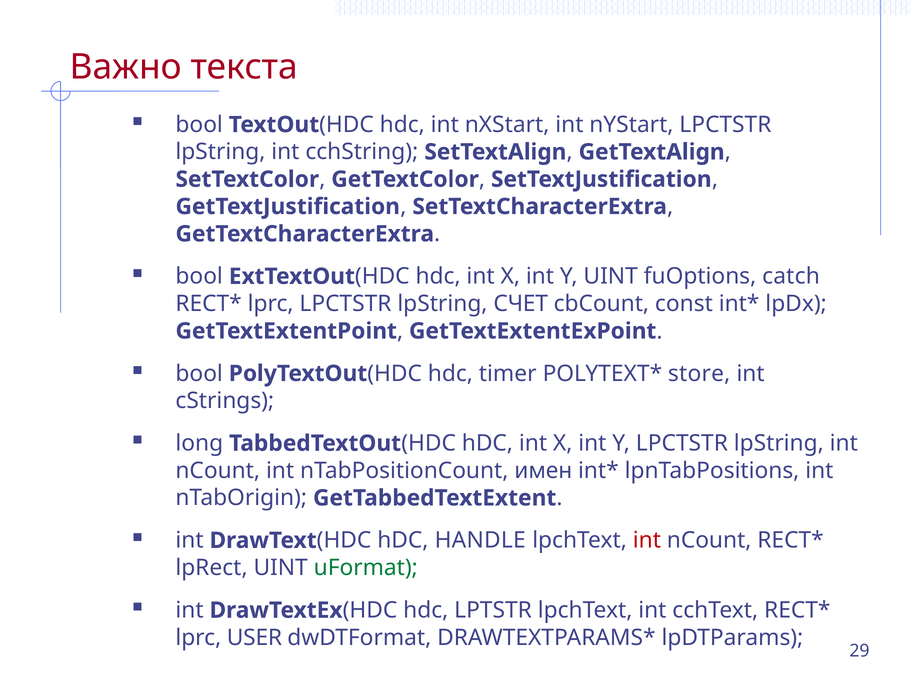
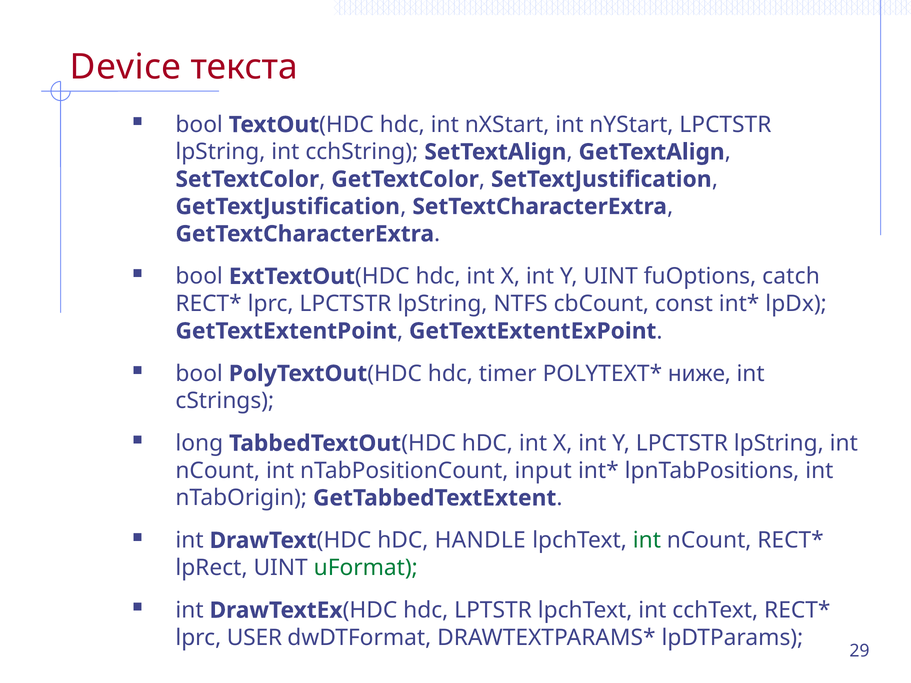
Важно: Важно -> Device
СЧЕТ: СЧЕТ -> NTFS
store: store -> ниже
имен: имен -> input
int at (647, 541) colour: red -> green
